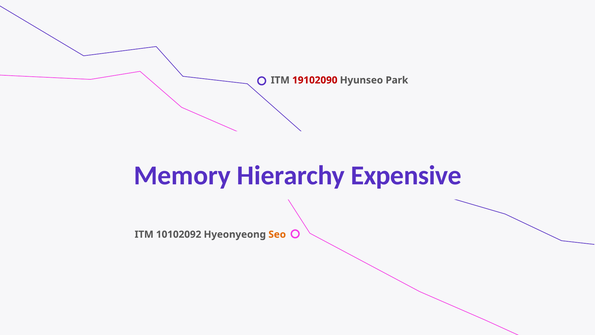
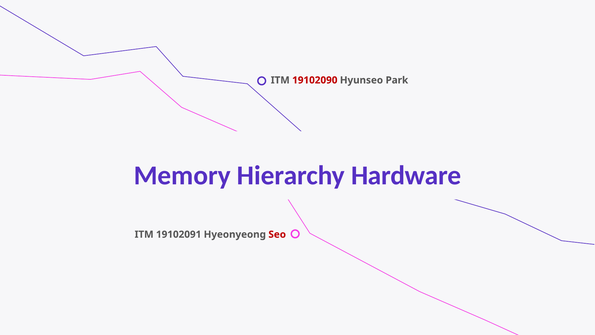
Expensive: Expensive -> Hardware
10102092: 10102092 -> 19102091
Seo colour: orange -> red
